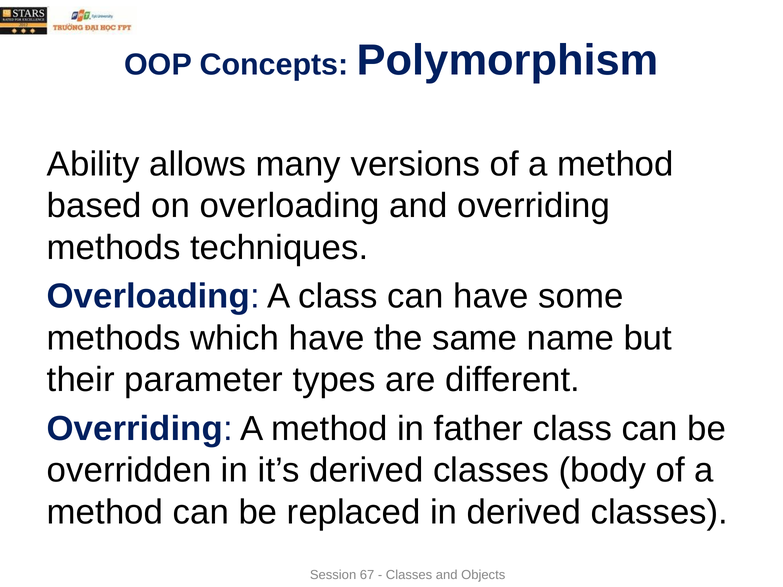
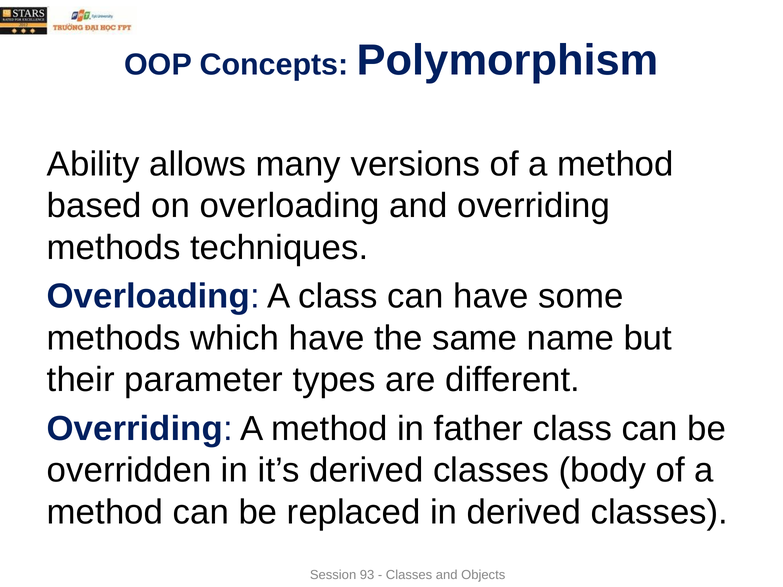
67: 67 -> 93
